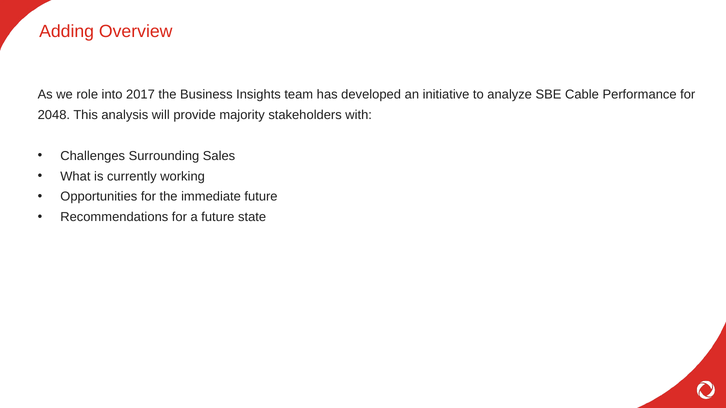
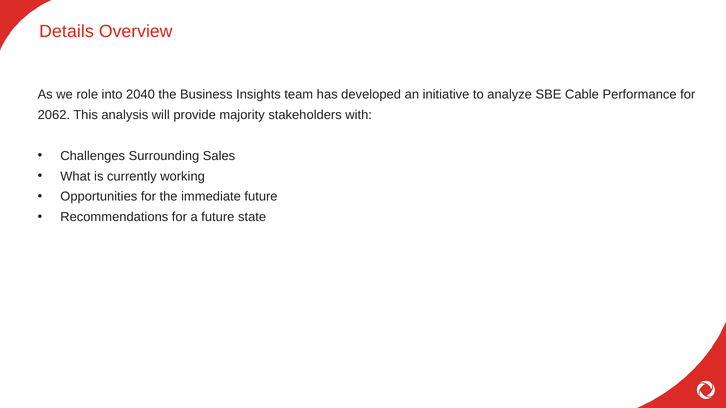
Adding: Adding -> Details
2017: 2017 -> 2040
2048: 2048 -> 2062
